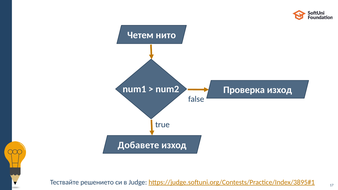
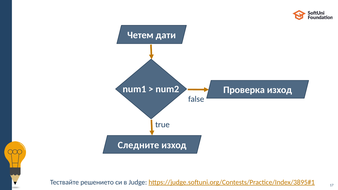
нито: нито -> дати
Добавете: Добавете -> Следните
